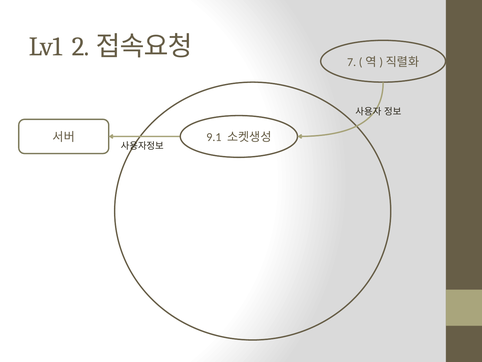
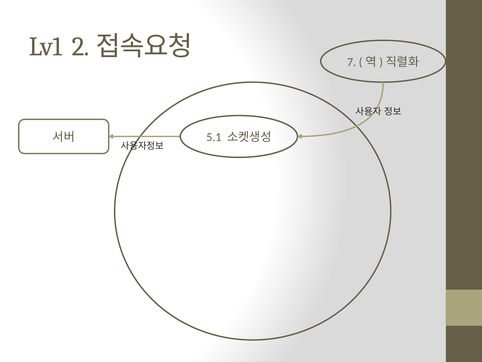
9.1: 9.1 -> 5.1
